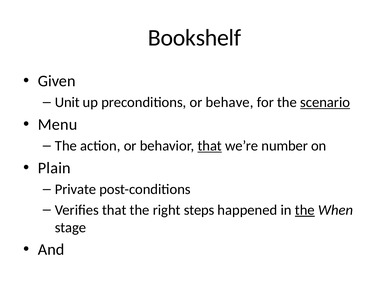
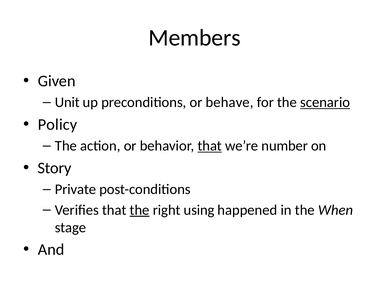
Bookshelf: Bookshelf -> Members
Menu: Menu -> Policy
Plain: Plain -> Story
the at (140, 210) underline: none -> present
steps: steps -> using
the at (305, 210) underline: present -> none
